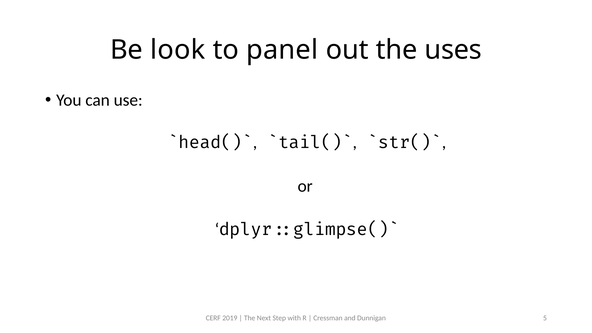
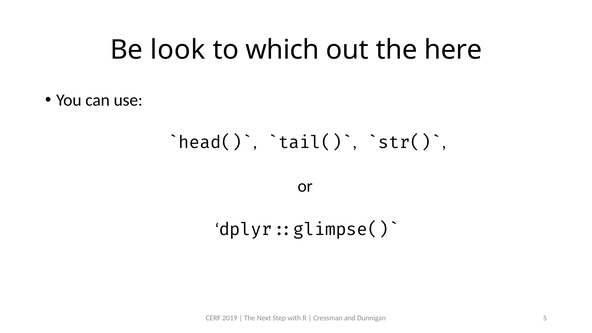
panel: panel -> which
uses: uses -> here
